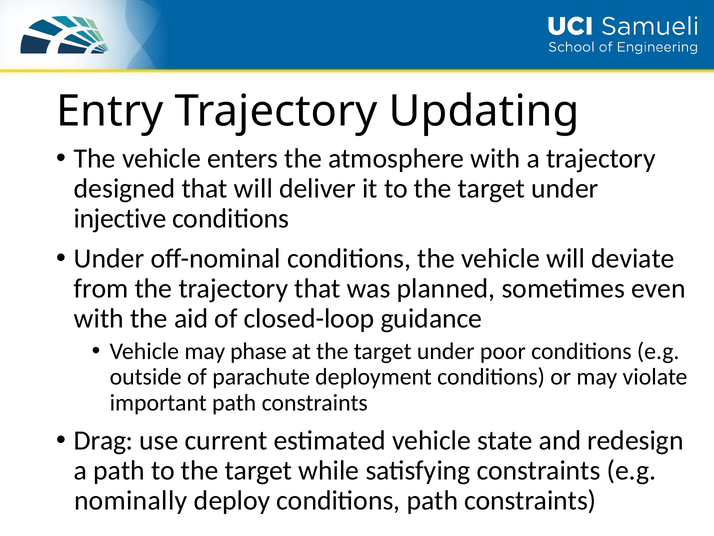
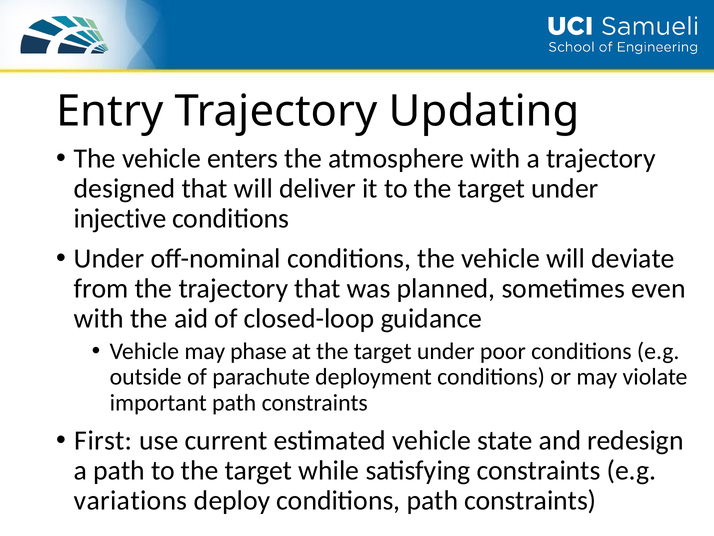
Drag: Drag -> First
nominally: nominally -> variations
